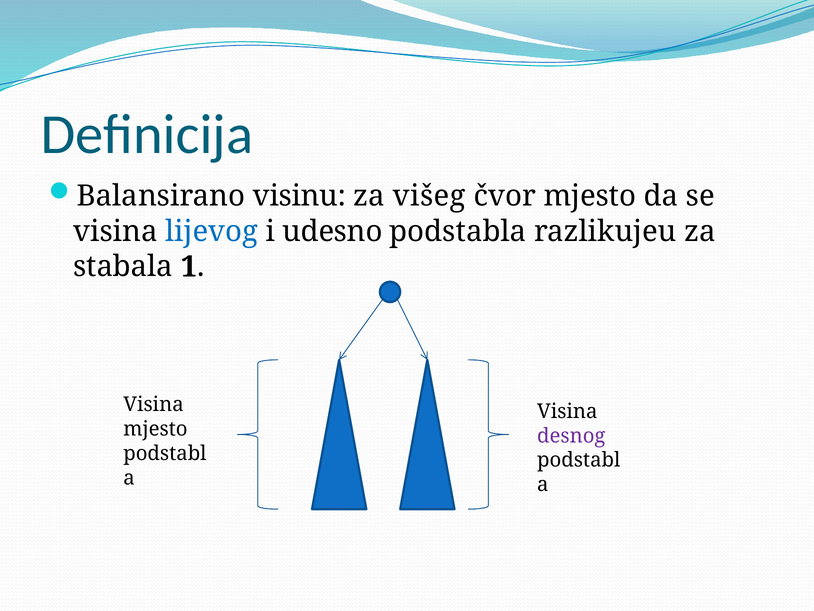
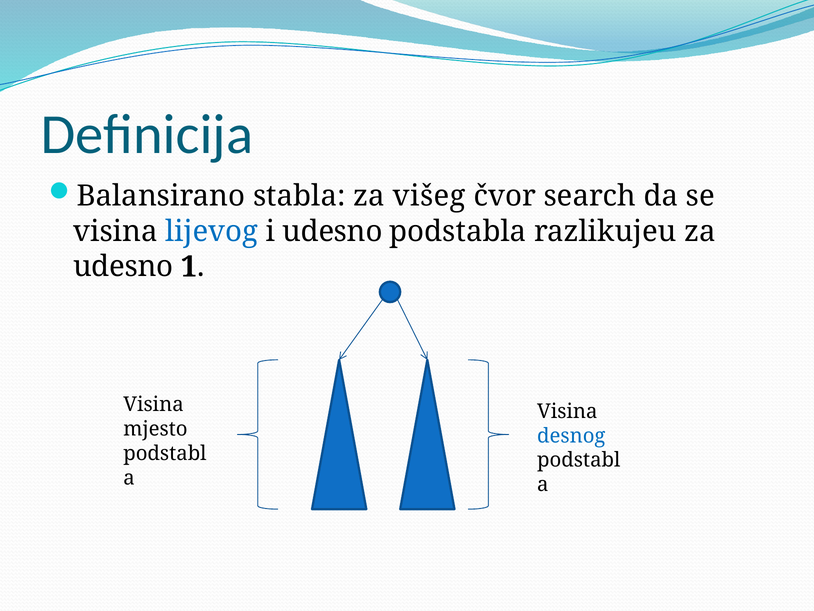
visinu: visinu -> stabla
čvor mjesto: mjesto -> search
stabala at (123, 266): stabala -> udesno
desnog colour: purple -> blue
